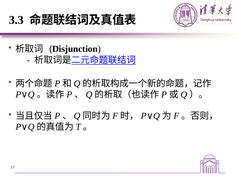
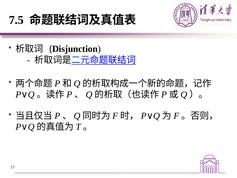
3.3: 3.3 -> 7.5
